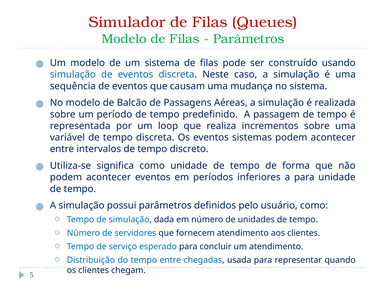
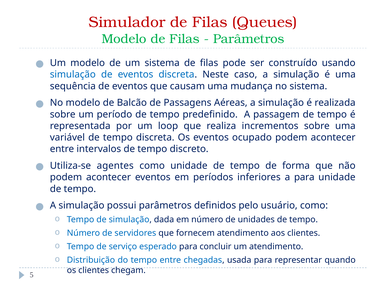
sistemas: sistemas -> ocupado
significa: significa -> agentes
